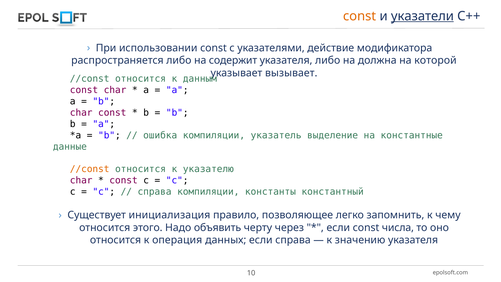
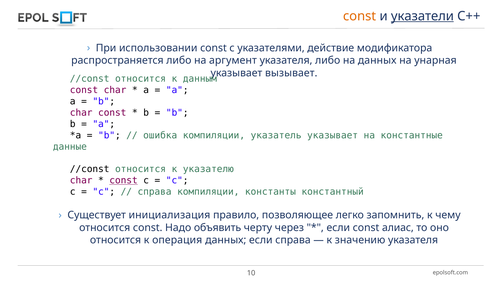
содержит: содержит -> аргумент
на должна: должна -> данных
которой: которой -> унарная
указатель выделение: выделение -> указывает
//const at (90, 169) colour: orange -> black
const at (124, 180) underline: none -> present
этого: этого -> сonst
числа: числа -> алиас
